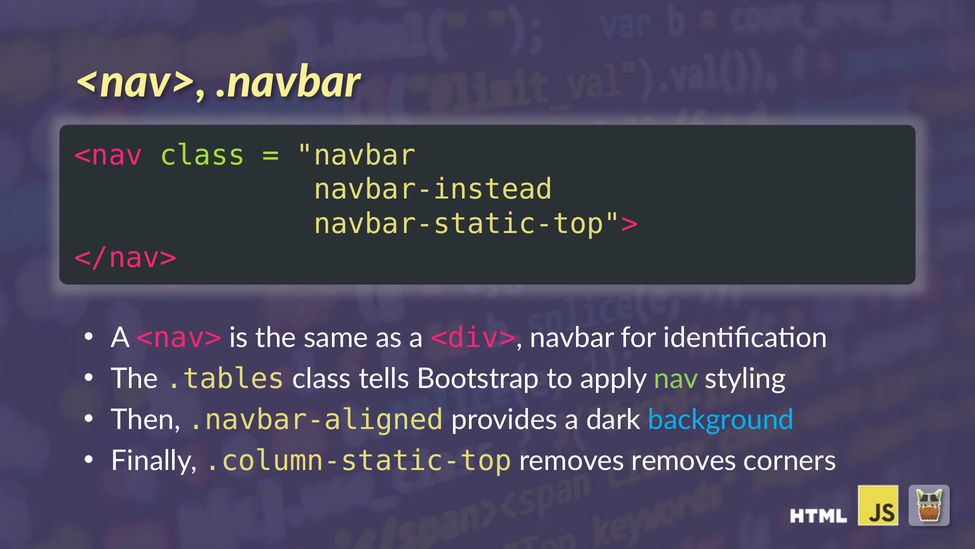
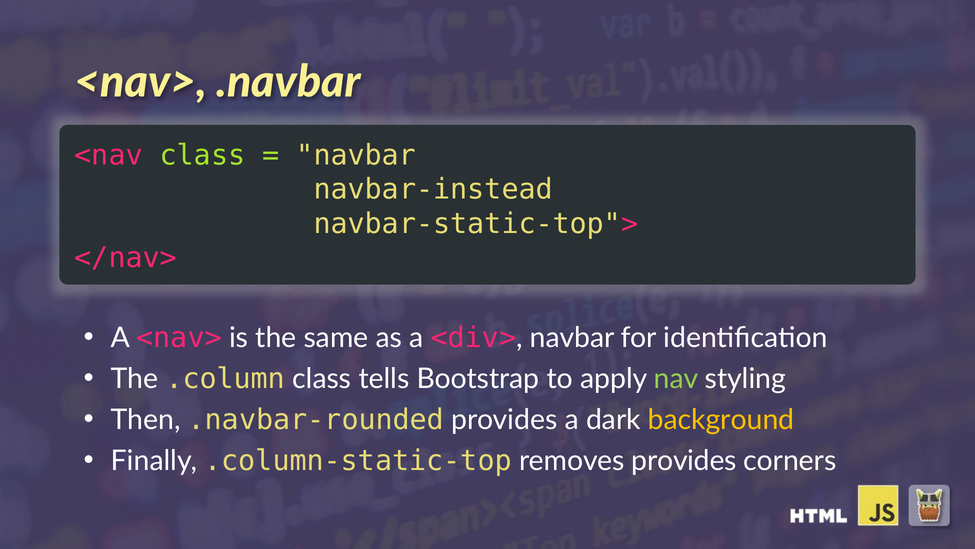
.tables: .tables -> .column
.navbar-aligned: .navbar-aligned -> .navbar-rounded
background colour: light blue -> yellow
removes removes: removes -> provides
